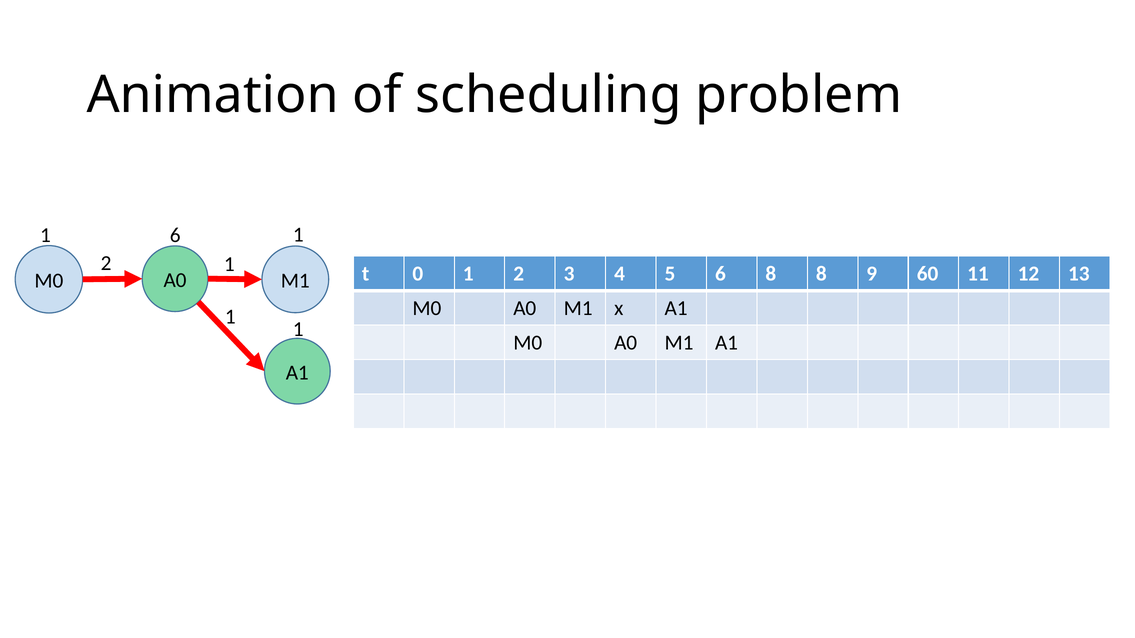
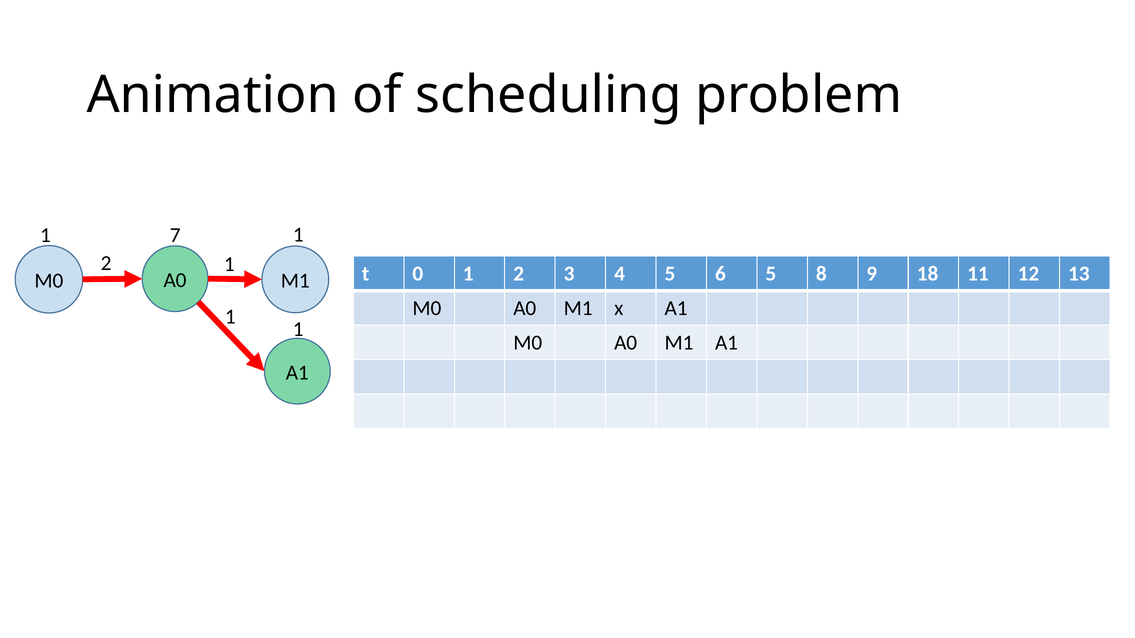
1 6: 6 -> 7
6 8: 8 -> 5
60: 60 -> 18
